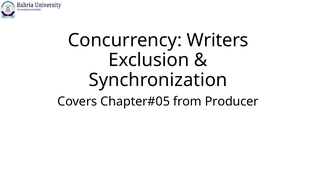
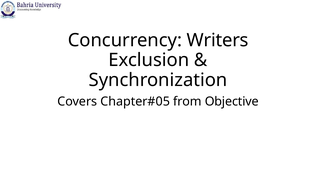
Producer: Producer -> Objective
